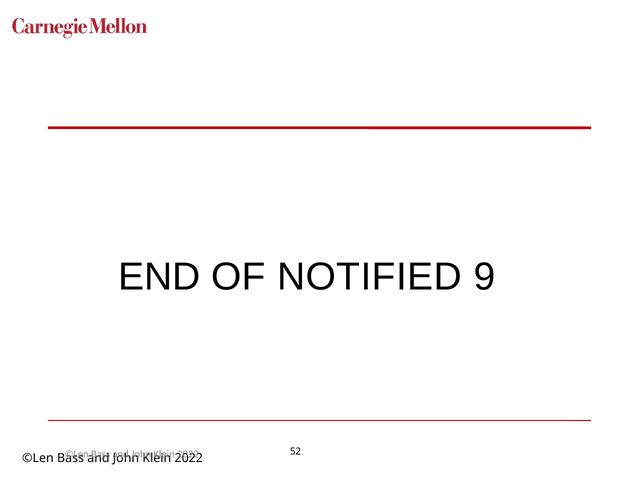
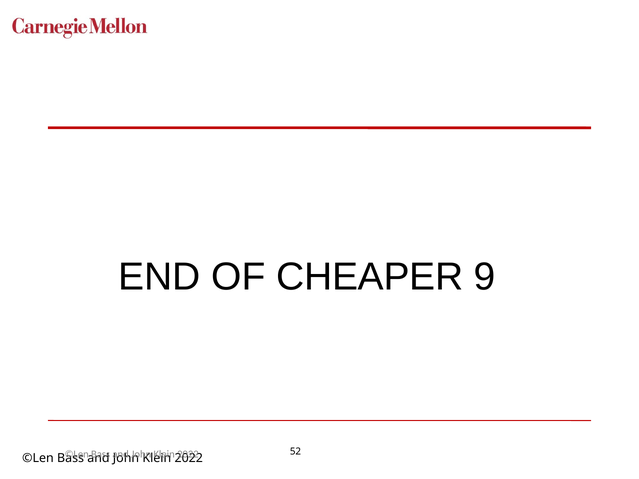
NOTIFIED: NOTIFIED -> CHEAPER
